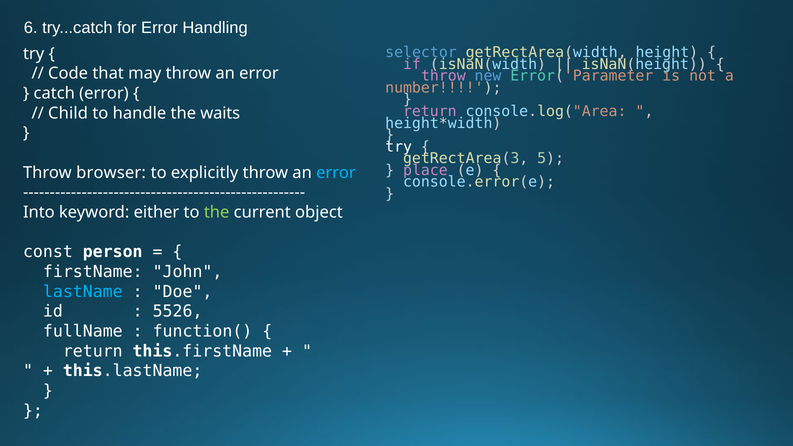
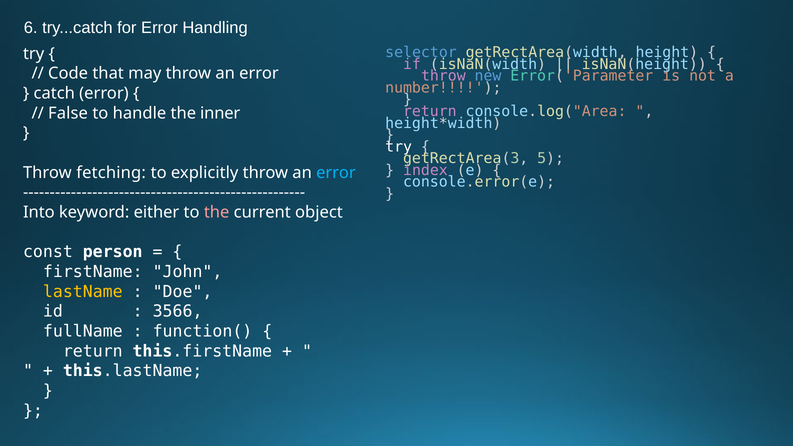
Child: Child -> False
waits: waits -> inner
place: place -> index
browser: browser -> fetching
the at (217, 212) colour: light green -> pink
lastName colour: light blue -> yellow
5526: 5526 -> 3566
